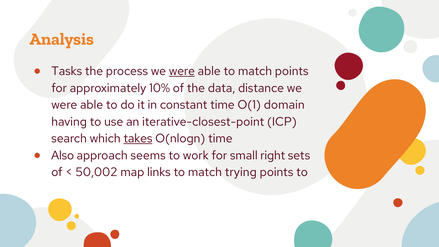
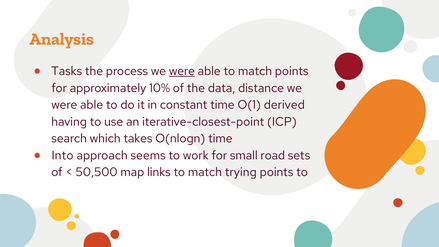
domain: domain -> derived
takes underline: present -> none
Also: Also -> Into
right: right -> road
50,002: 50,002 -> 50,500
